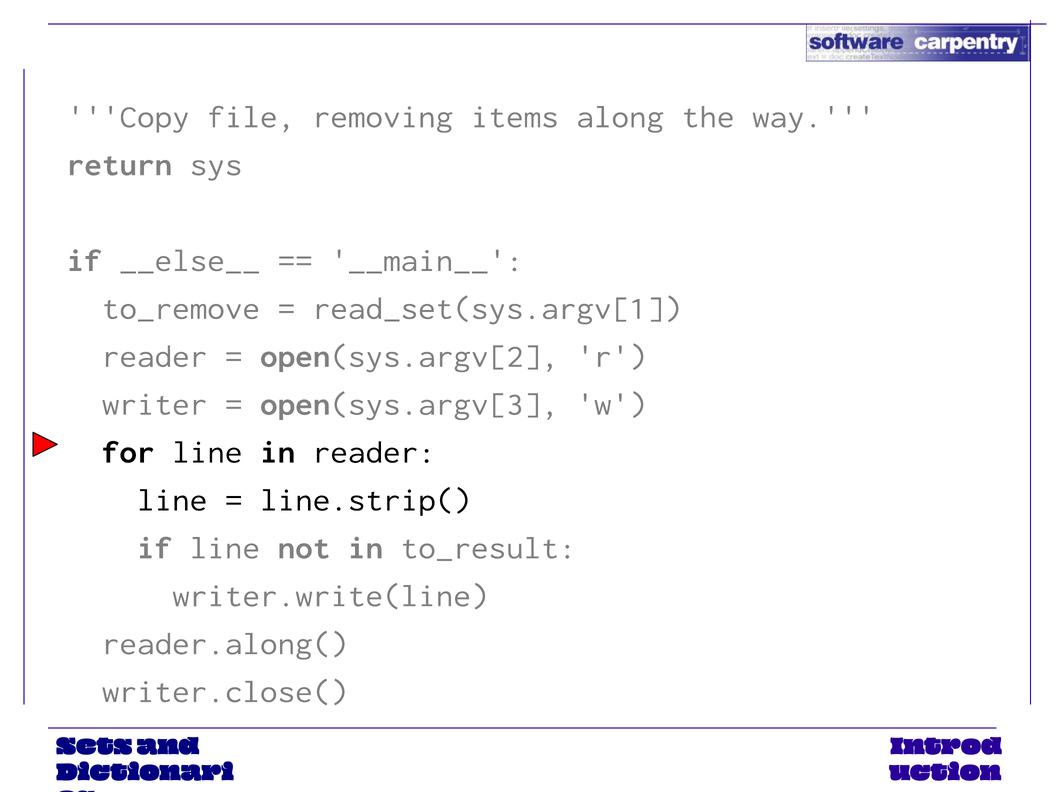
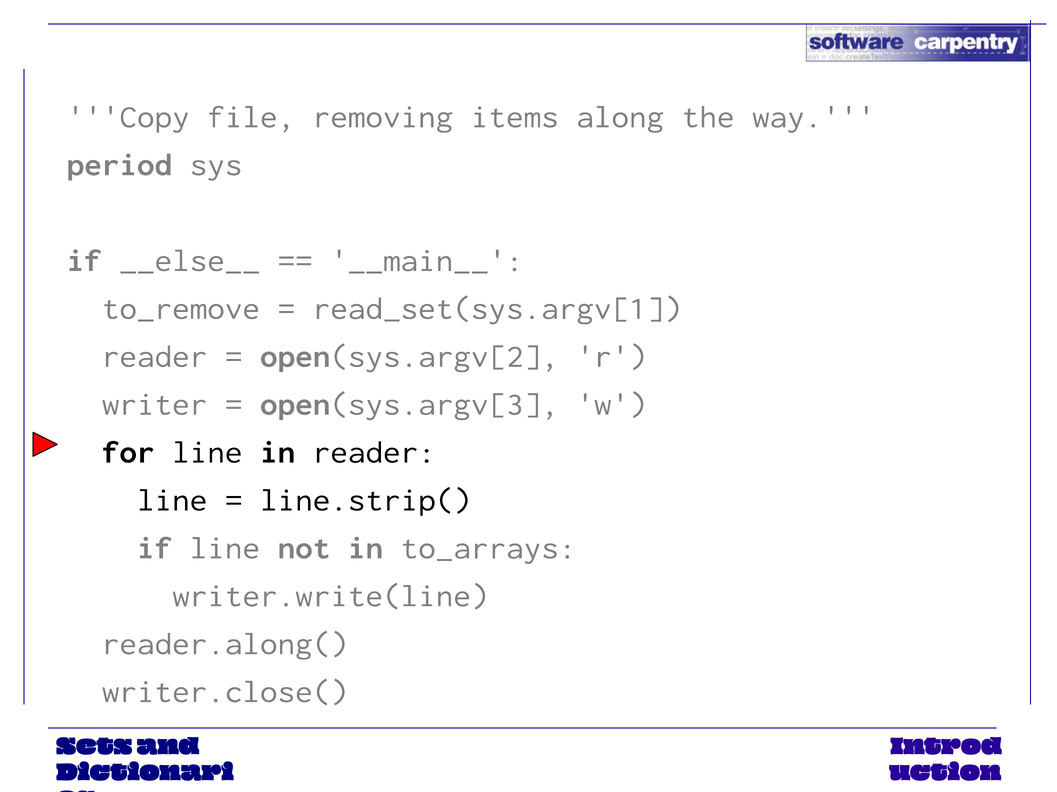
return: return -> period
to_result: to_result -> to_arrays
